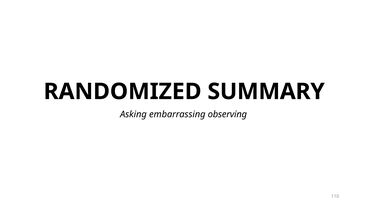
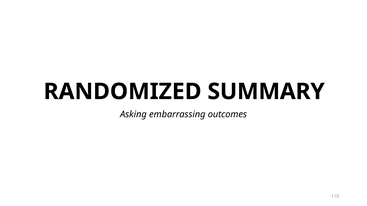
observing: observing -> outcomes
